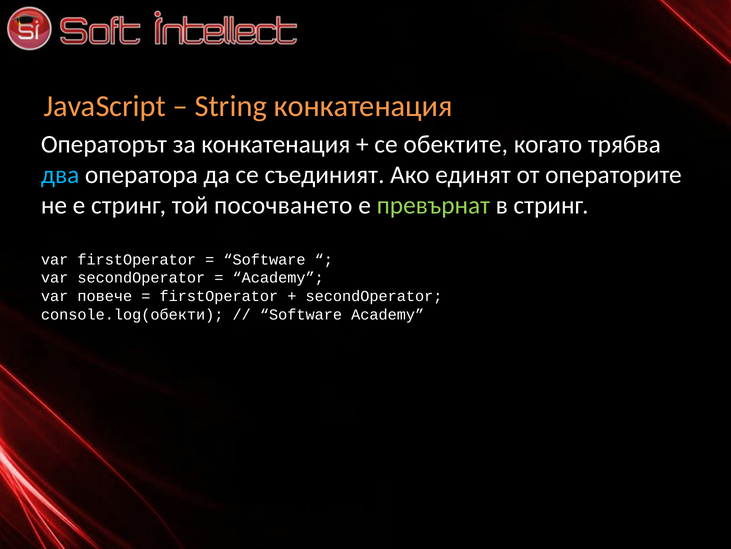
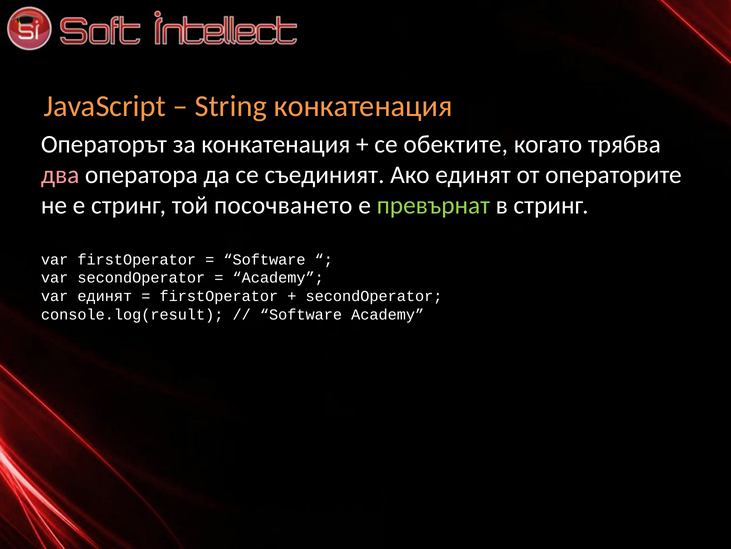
два colour: light blue -> pink
var повече: повече -> единят
console.log(обекти: console.log(обекти -> console.log(result
